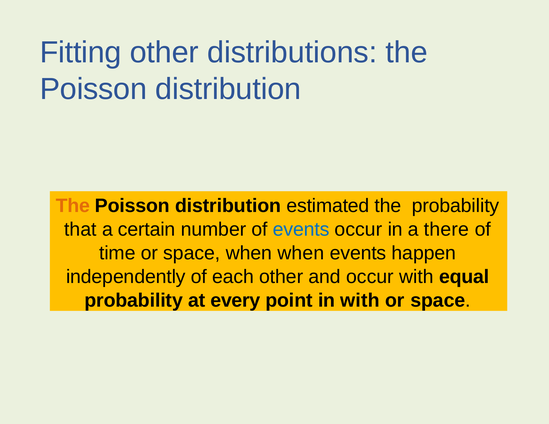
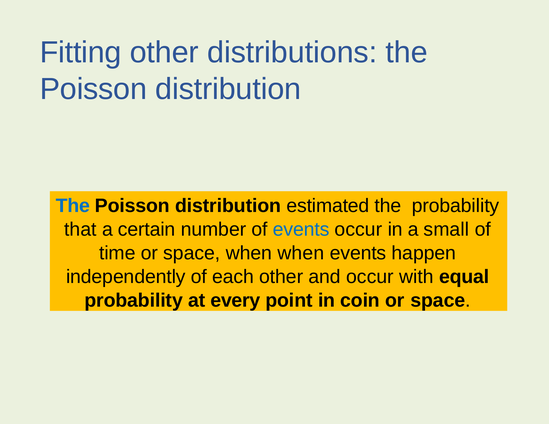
The at (73, 206) colour: orange -> blue
there: there -> small
in with: with -> coin
